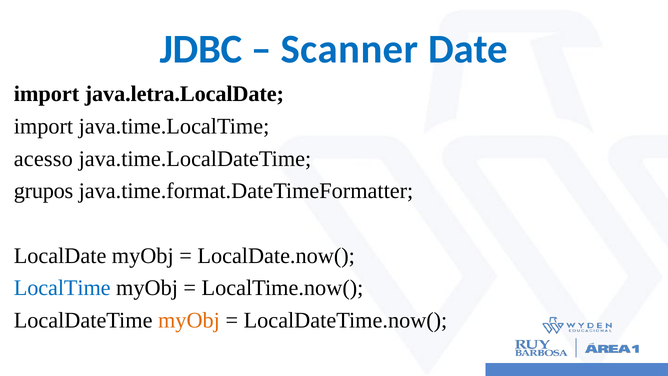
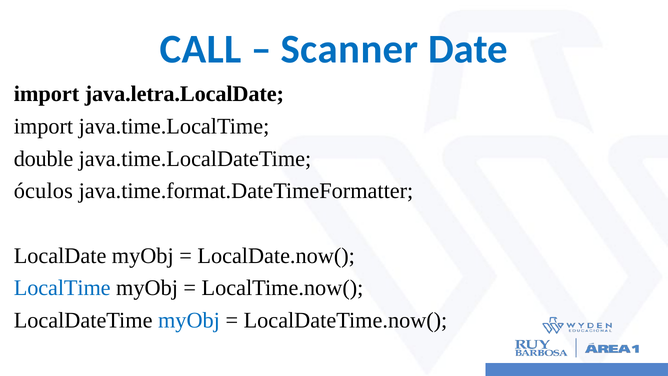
JDBC: JDBC -> CALL
acesso: acesso -> double
grupos: grupos -> óculos
myObj at (189, 320) colour: orange -> blue
